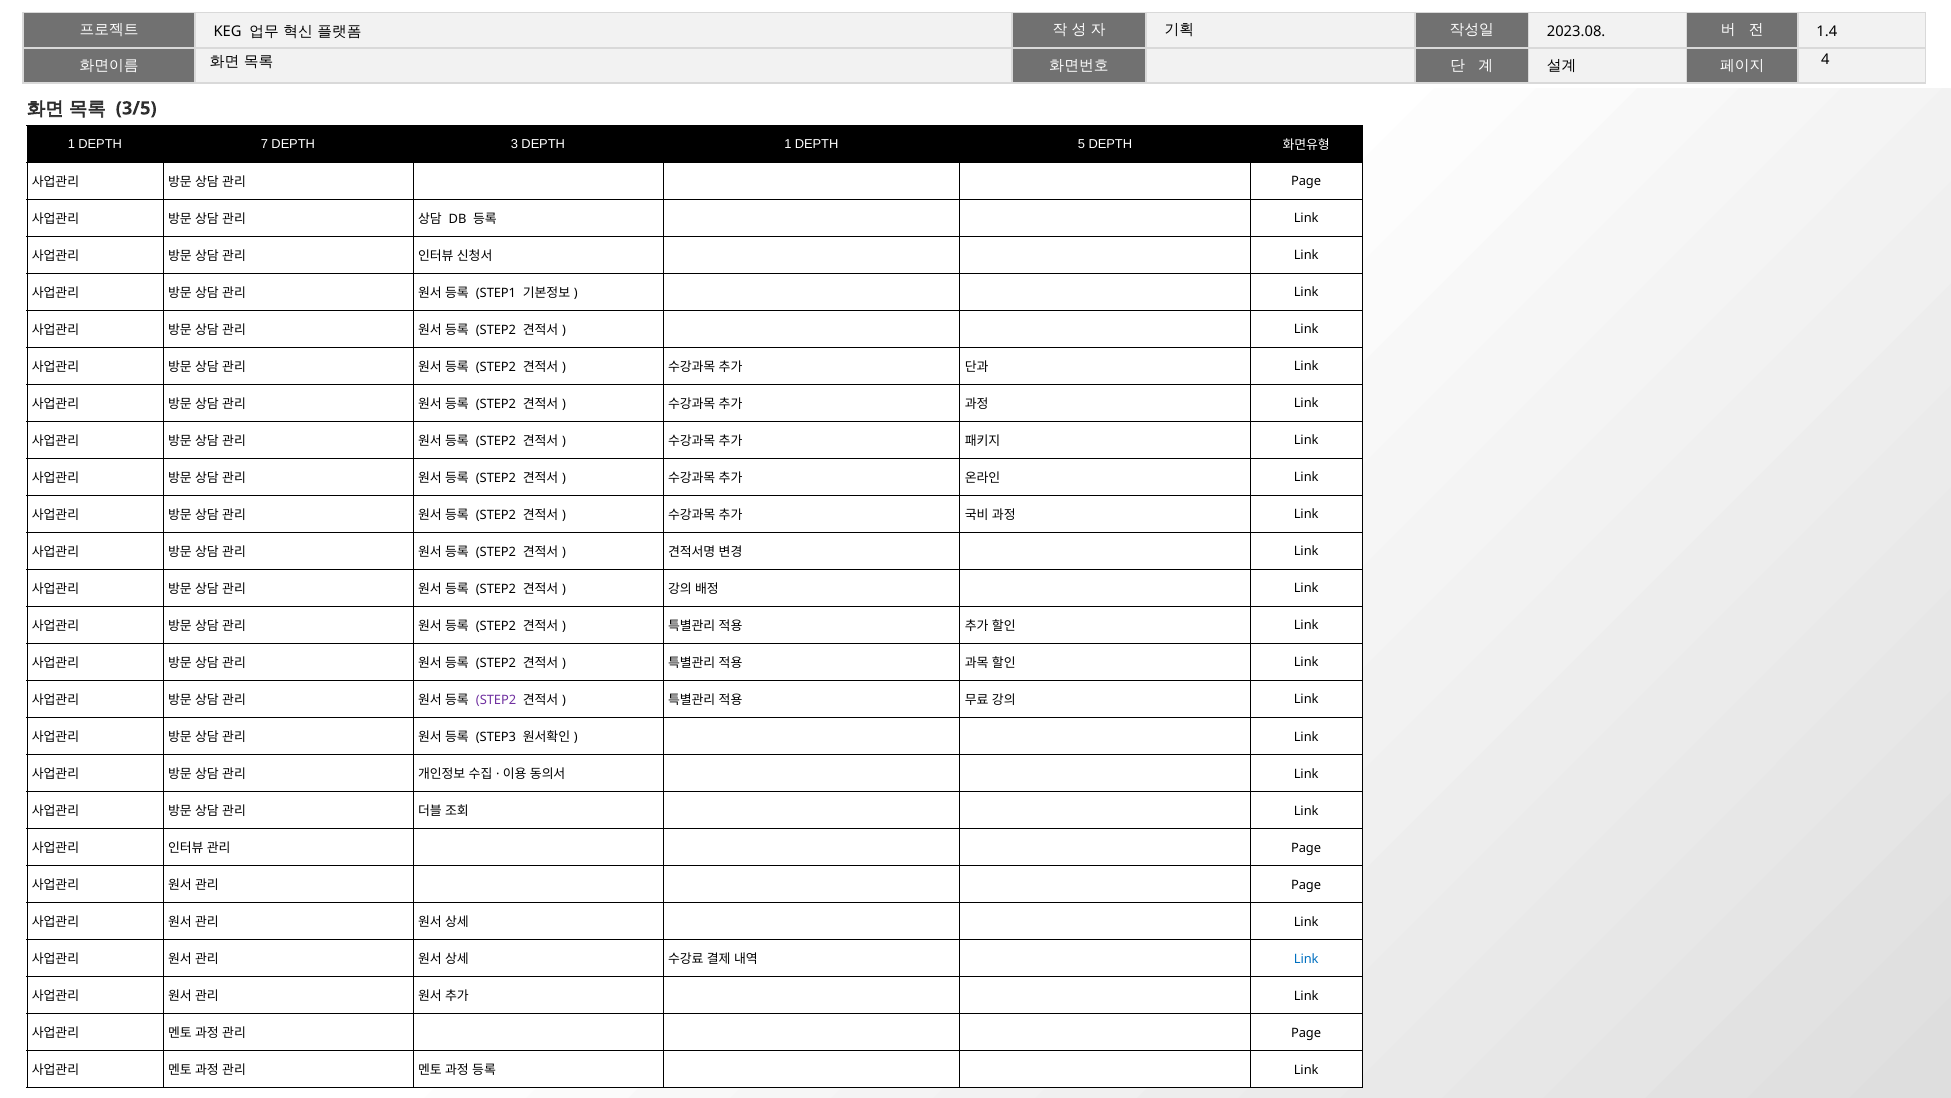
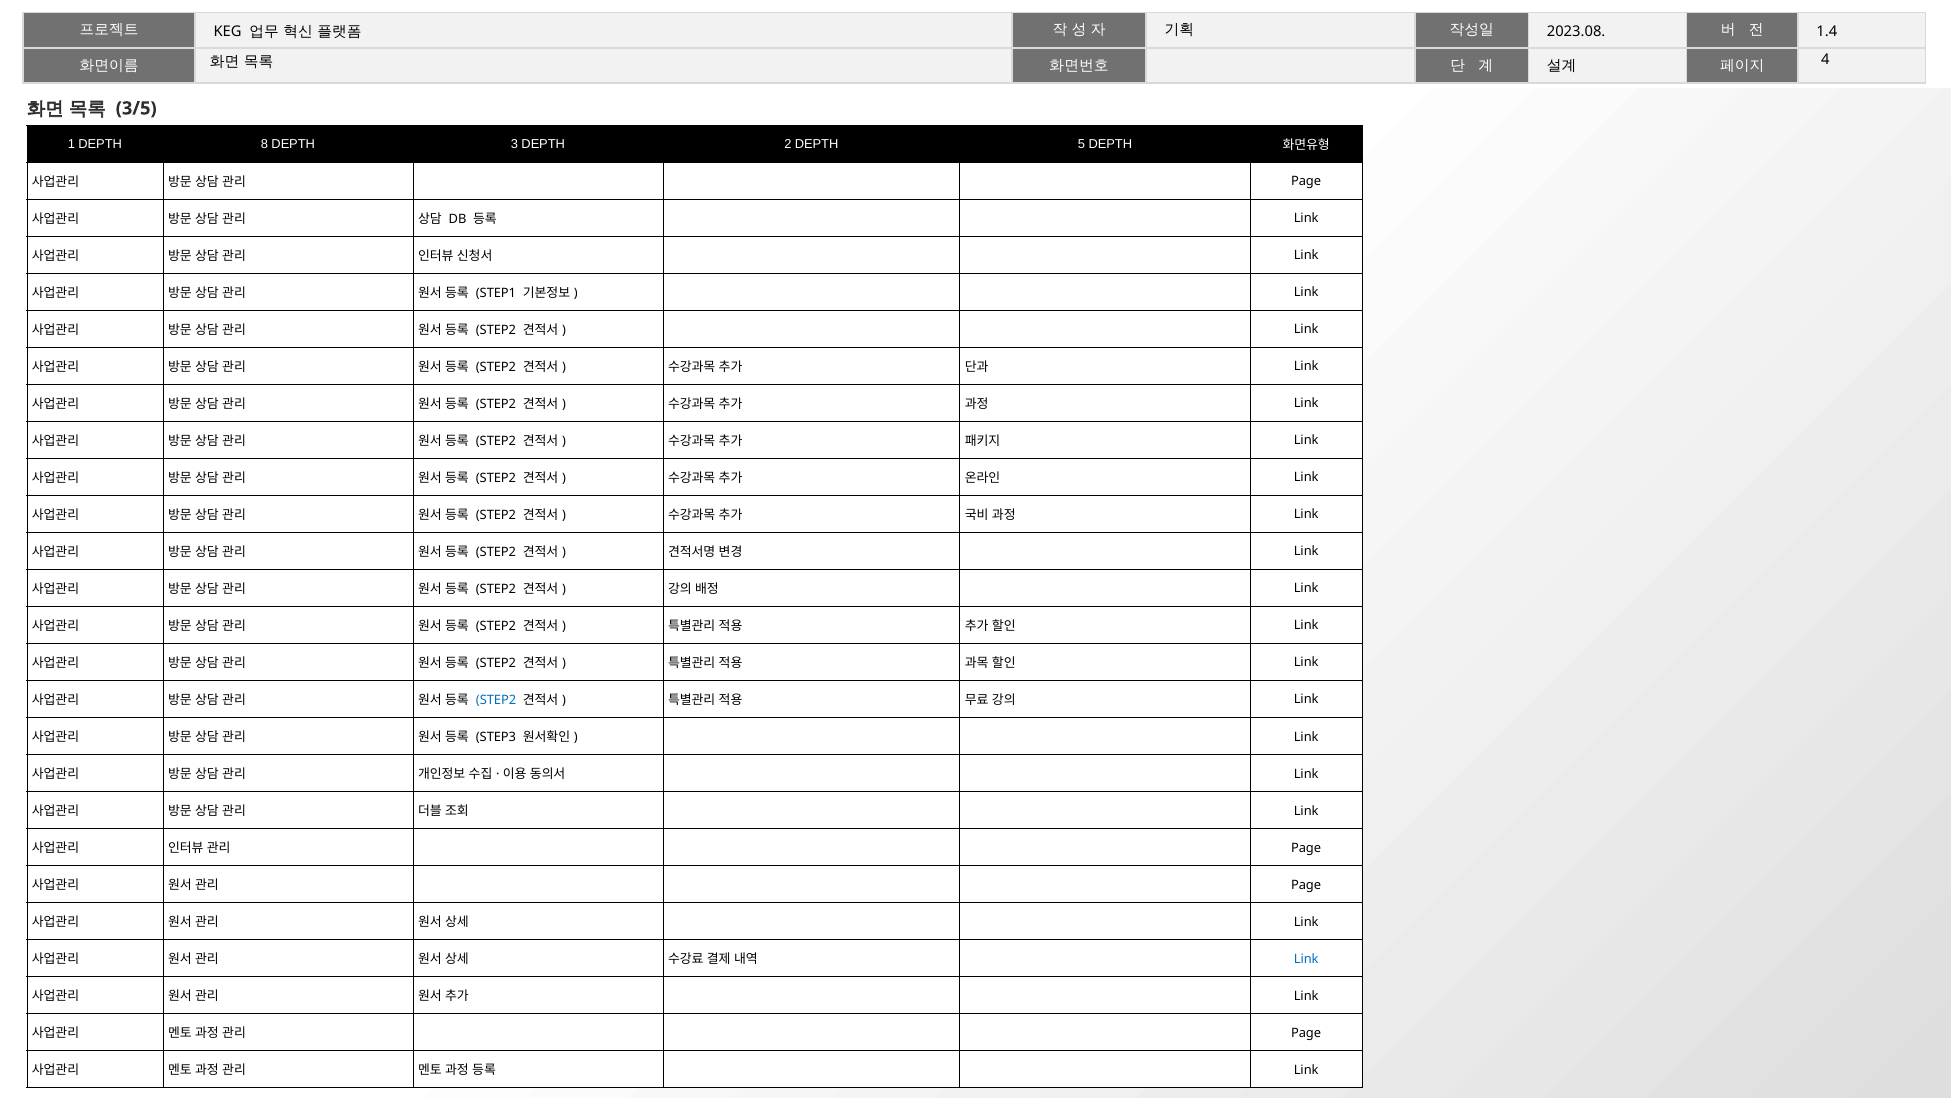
7: 7 -> 8
DEPTH 1: 1 -> 2
STEP2 at (496, 700) colour: purple -> blue
